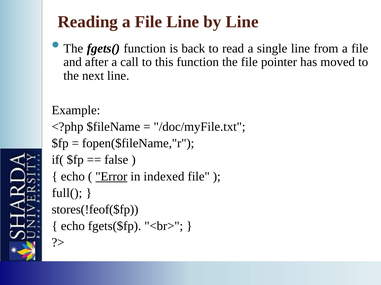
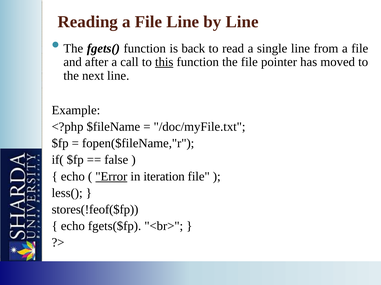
this underline: none -> present
indexed: indexed -> iteration
full(: full( -> less(
